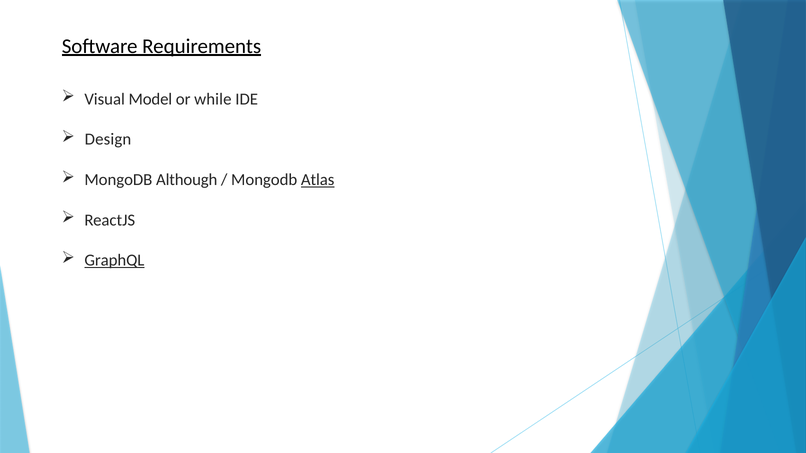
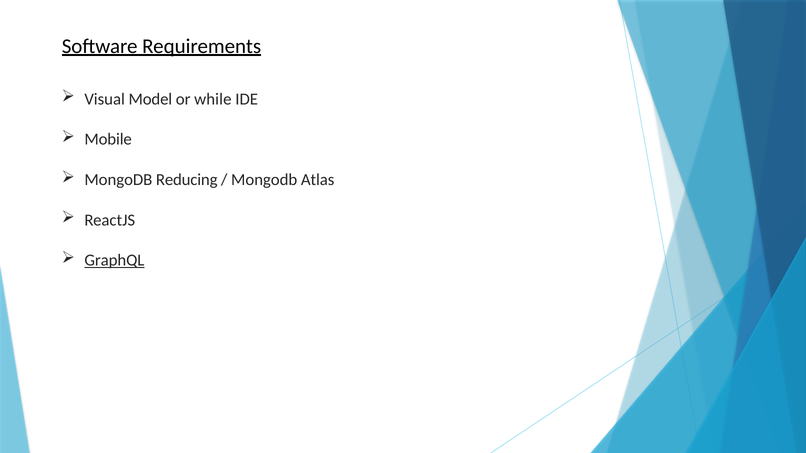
Design: Design -> Mobile
Although: Although -> Reducing
Atlas underline: present -> none
